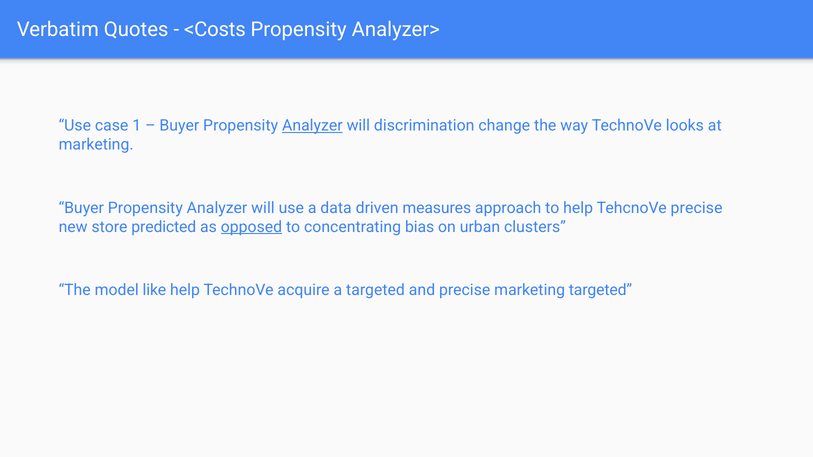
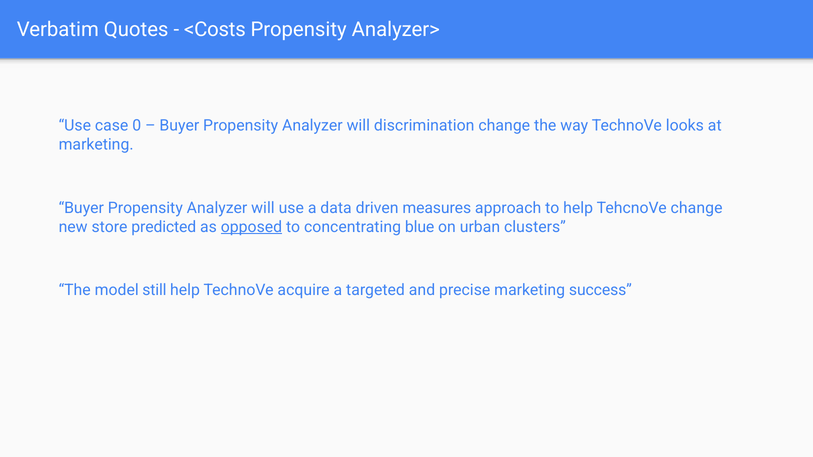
1: 1 -> 0
Analyzer at (312, 126) underline: present -> none
TehcnoVe precise: precise -> change
bias: bias -> blue
like: like -> still
marketing targeted: targeted -> success
